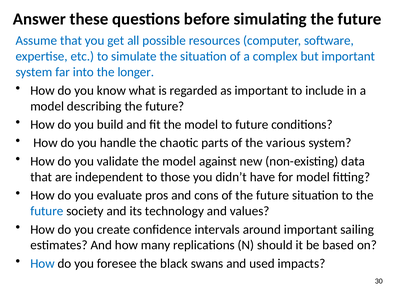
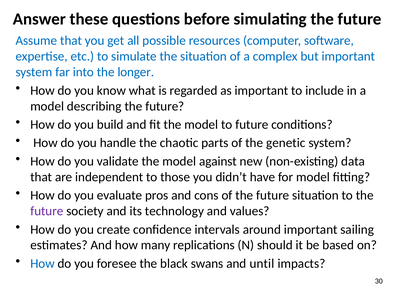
various: various -> genetic
future at (47, 211) colour: blue -> purple
used: used -> until
